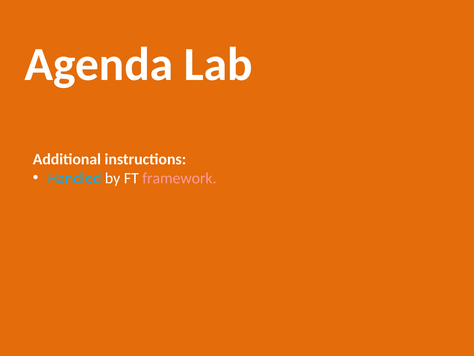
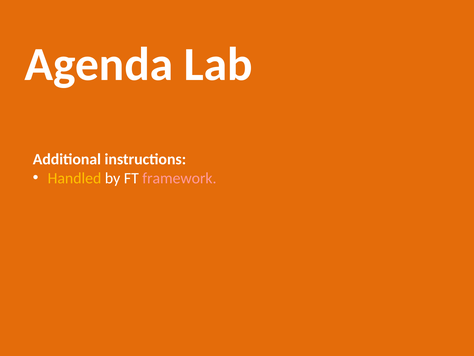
Handled colour: light blue -> yellow
